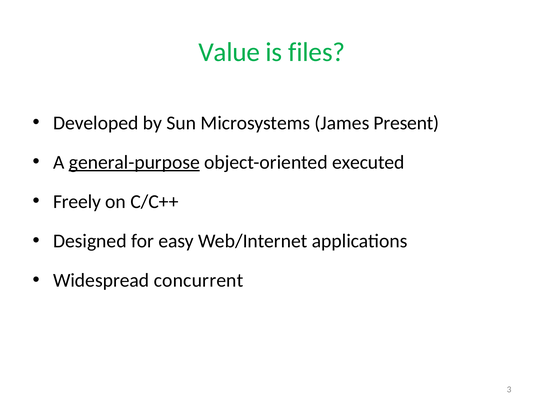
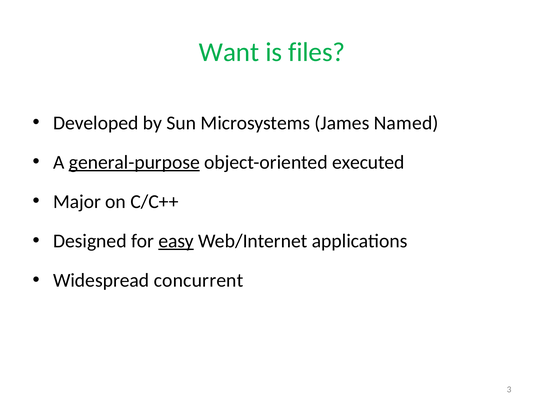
Value: Value -> Want
Present: Present -> Named
Freely: Freely -> Major
easy underline: none -> present
